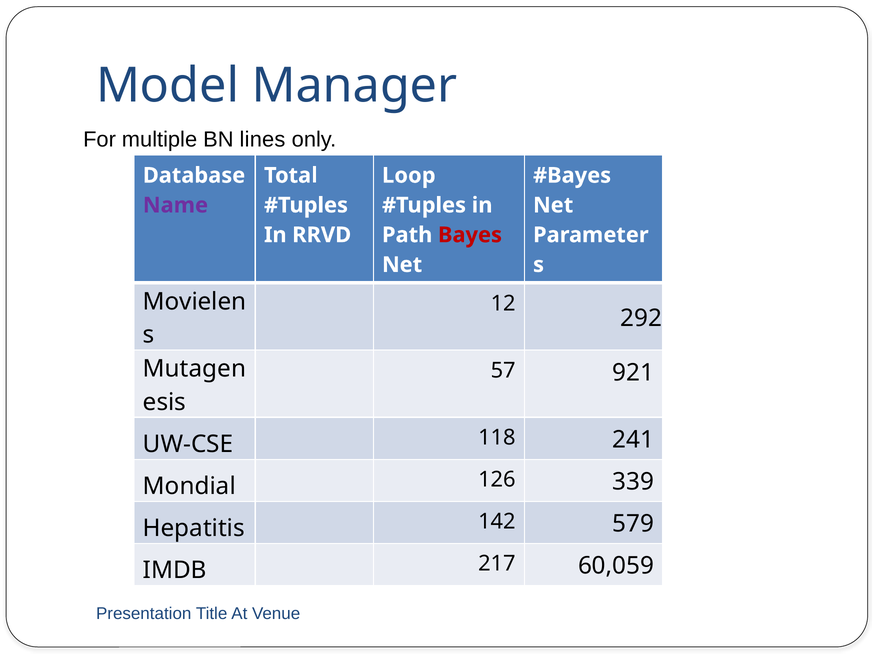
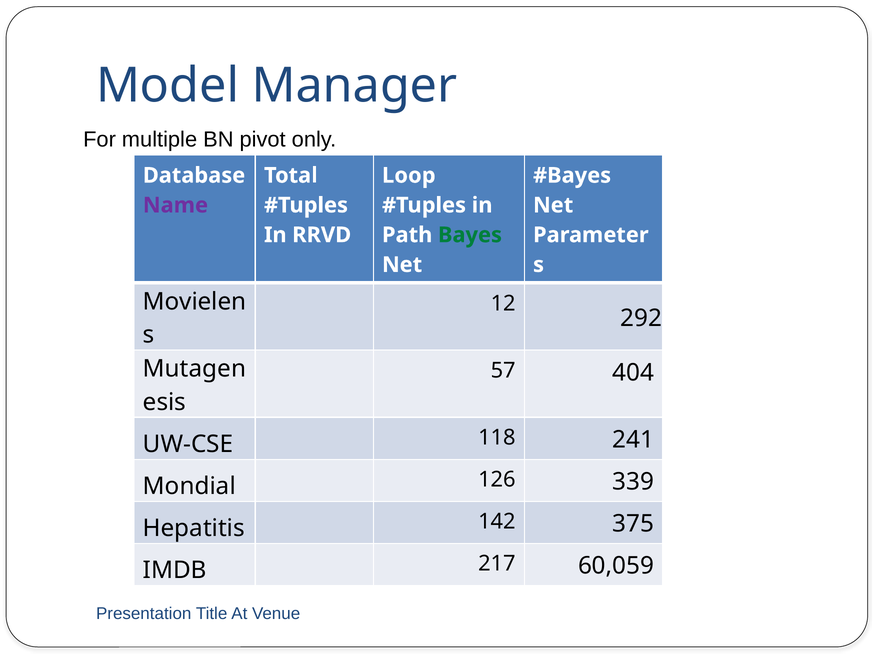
lines: lines -> pivot
Bayes colour: red -> green
921: 921 -> 404
579: 579 -> 375
